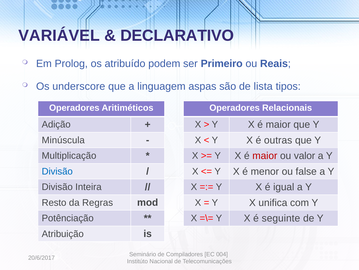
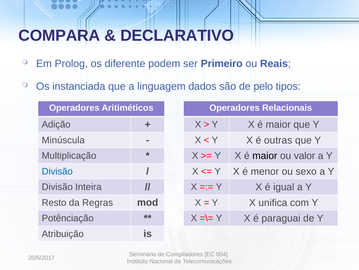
VARIÁVEL: VARIÁVEL -> COMPARA
atribuído: atribuído -> diferente
underscore: underscore -> instanciada
aspas: aspas -> dados
lista: lista -> pelo
maior at (265, 155) colour: red -> black
false: false -> sexo
seguinte: seguinte -> paraguai
